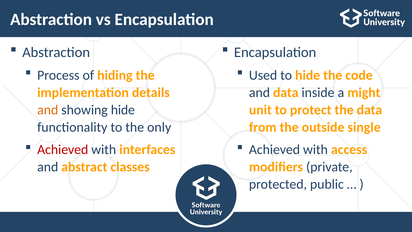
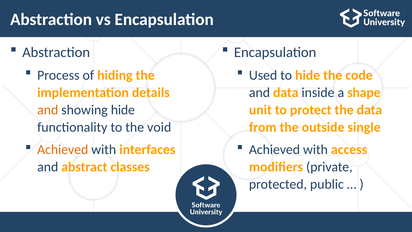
might: might -> shape
only: only -> void
Achieved at (63, 150) colour: red -> orange
